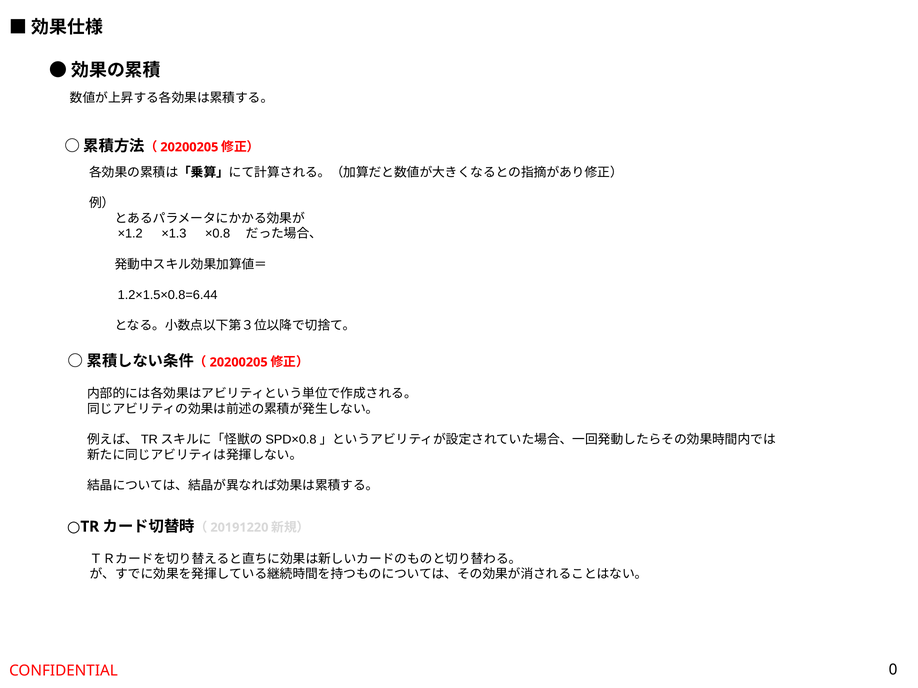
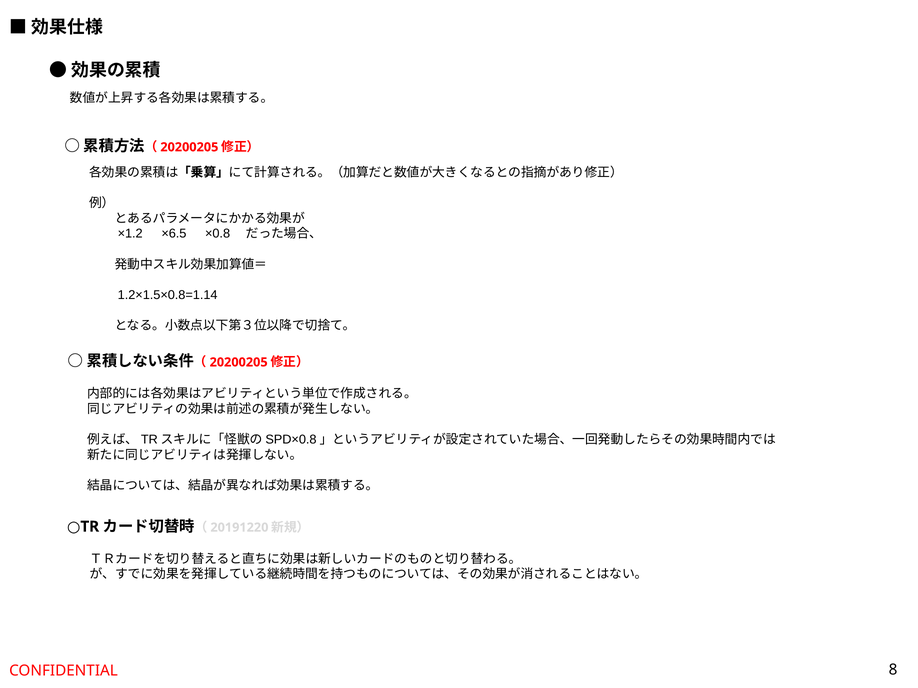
×1.3: ×1.3 -> ×6.5
1.2×1.5×0.8=6.44: 1.2×1.5×0.8=6.44 -> 1.2×1.5×0.8=1.14
0: 0 -> 8
